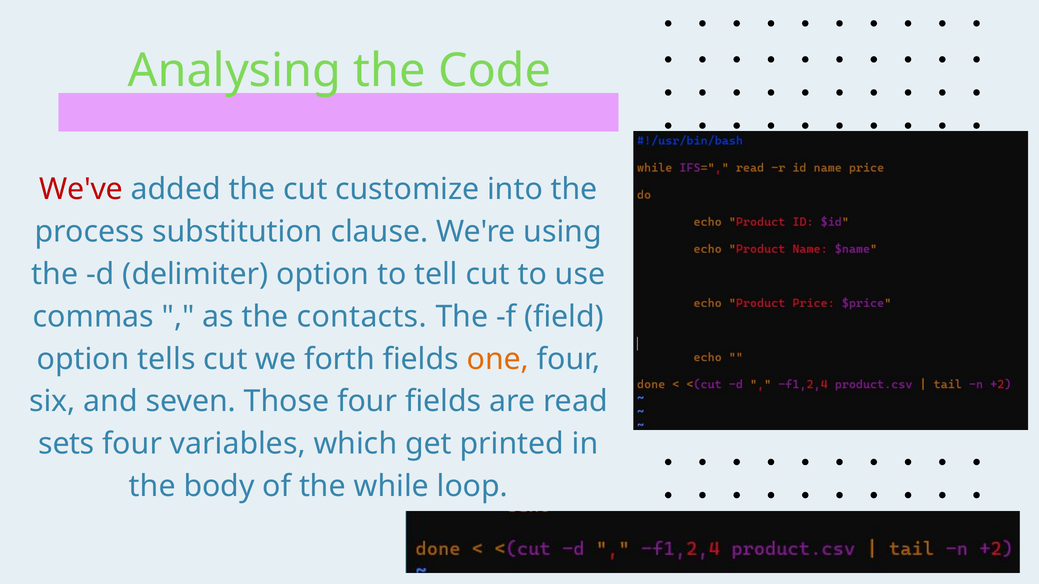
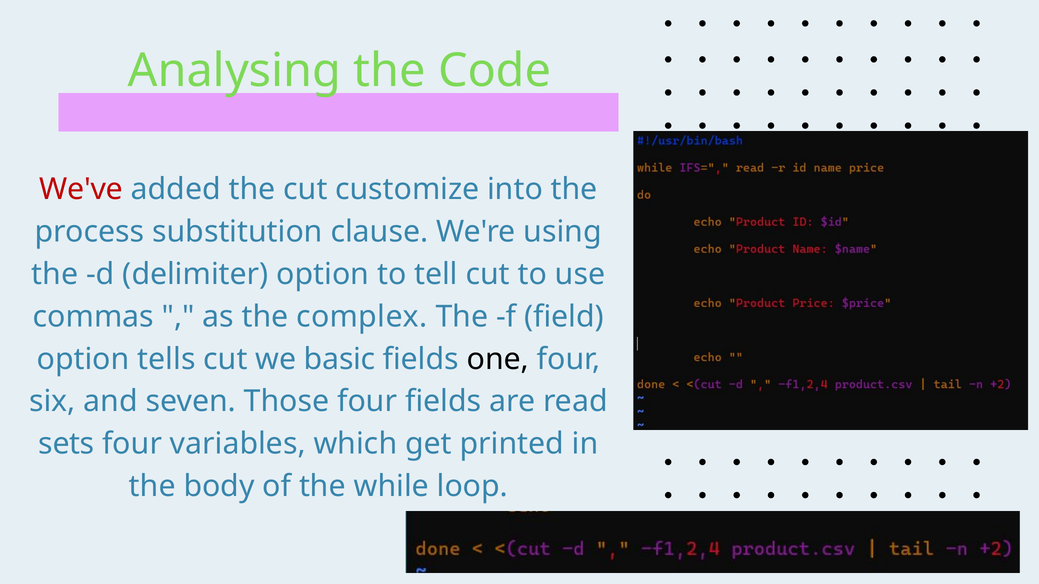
contacts: contacts -> complex
forth: forth -> basic
one colour: orange -> black
